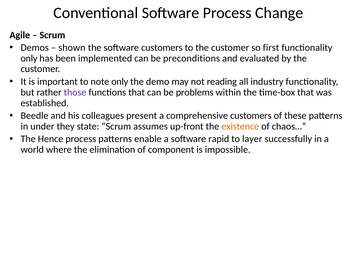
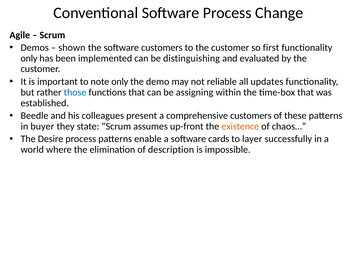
preconditions: preconditions -> distinguishing
reading: reading -> reliable
industry: industry -> updates
those colour: purple -> blue
problems: problems -> assigning
under: under -> buyer
Hence: Hence -> Desire
rapid: rapid -> cards
component: component -> description
